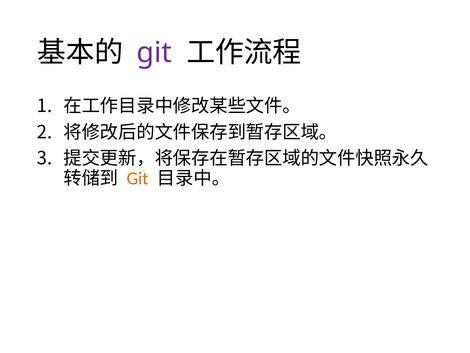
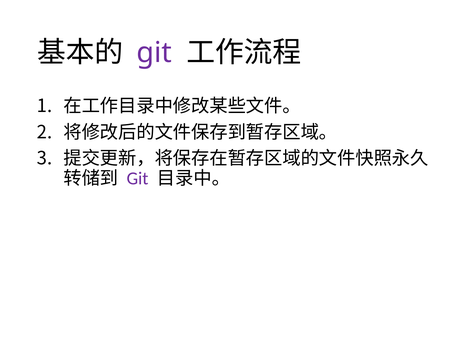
Git at (138, 178) colour: orange -> purple
